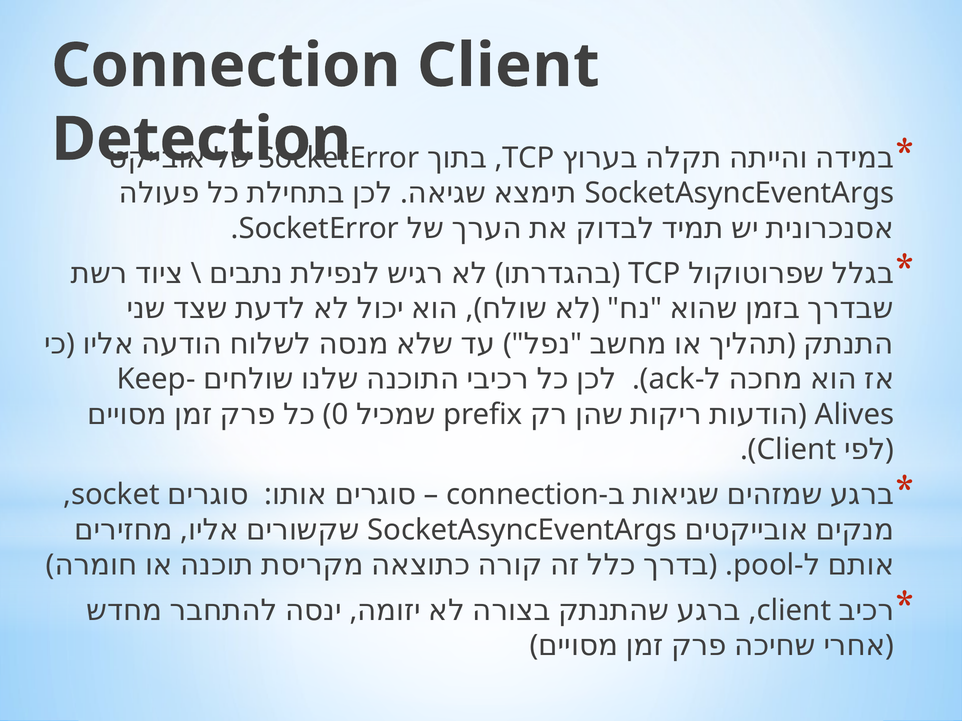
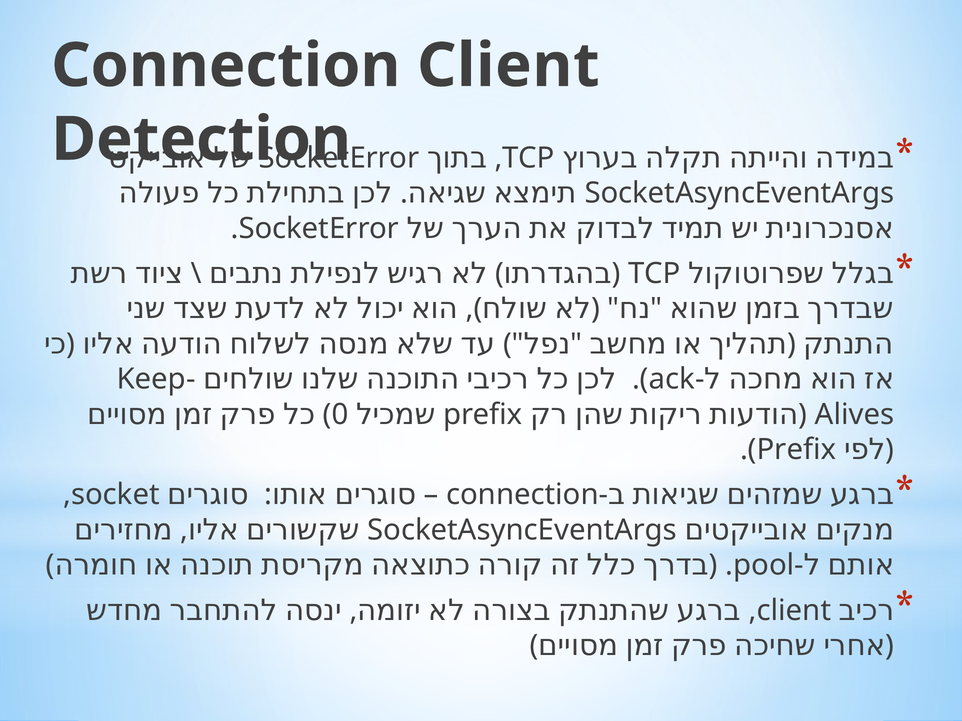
Client at (796, 450): Client -> Prefix
